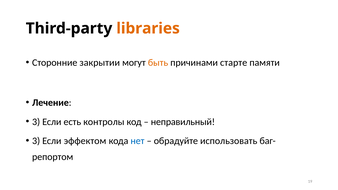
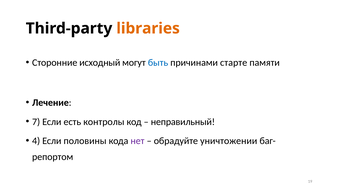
закрытии: закрытии -> исходный
быть colour: orange -> blue
3 at (36, 122): 3 -> 7
3 at (36, 141): 3 -> 4
эффектом: эффектом -> половины
нет colour: blue -> purple
использовать: использовать -> уничтожении
